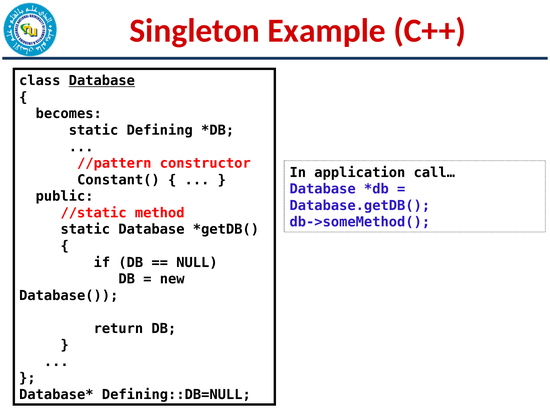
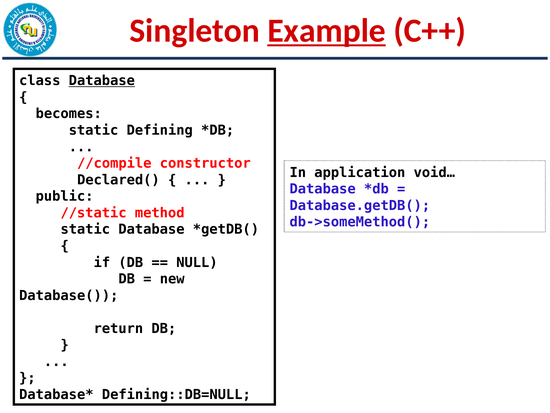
Example underline: none -> present
//pattern: //pattern -> //compile
call…: call… -> void…
Constant(: Constant( -> Declared(
